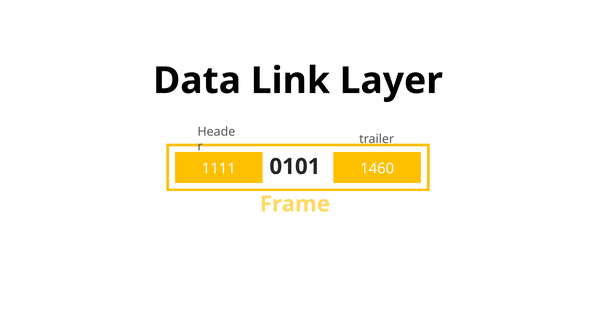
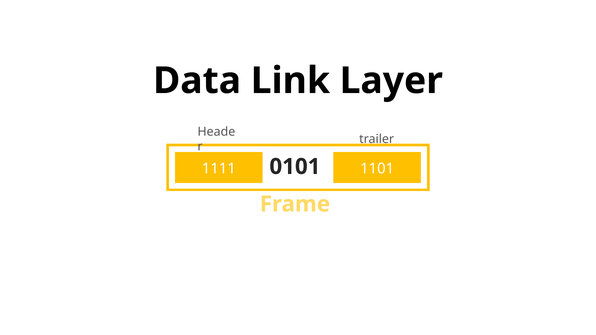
1460: 1460 -> 1101
